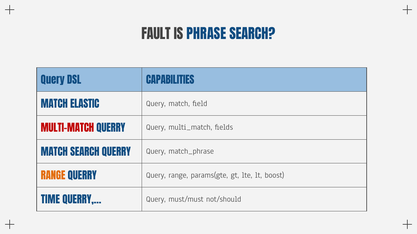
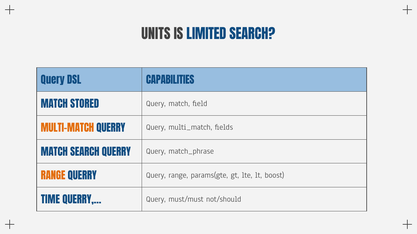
FAULT: FAULT -> UNITS
PHRASE: PHRASE -> LIMITED
ELASTIC: ELASTIC -> STORED
MULTI-MATCH colour: red -> orange
